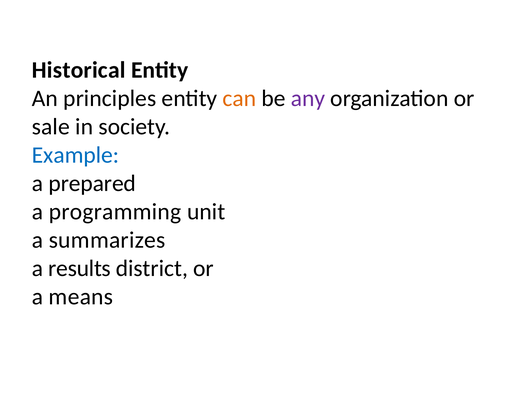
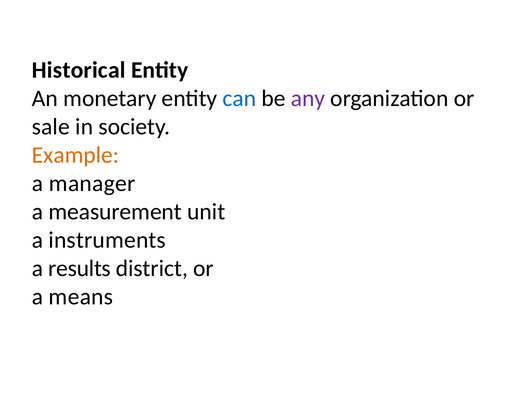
principles: principles -> monetary
can colour: orange -> blue
Example colour: blue -> orange
prepared: prepared -> manager
programming: programming -> measurement
summarizes: summarizes -> instruments
